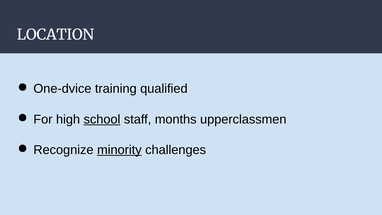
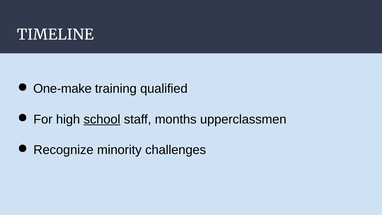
LOCATION: LOCATION -> TIMELINE
One-dvice: One-dvice -> One-make
minority underline: present -> none
